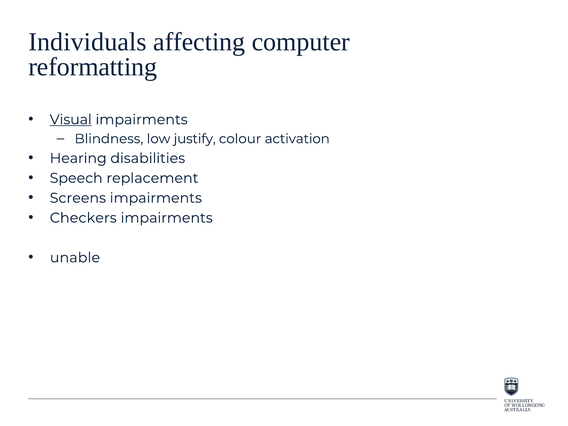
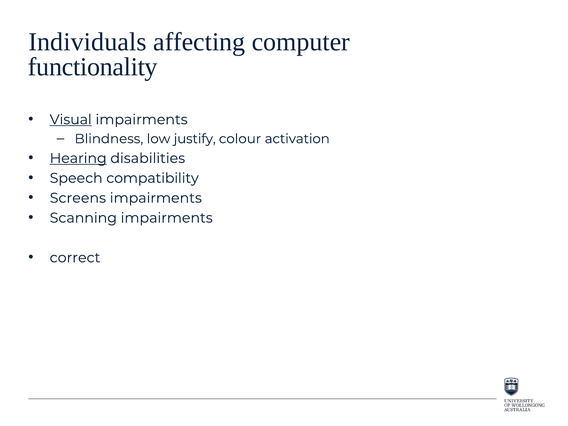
reformatting: reformatting -> functionality
Hearing underline: none -> present
replacement: replacement -> compatibility
Checkers: Checkers -> Scanning
unable: unable -> correct
